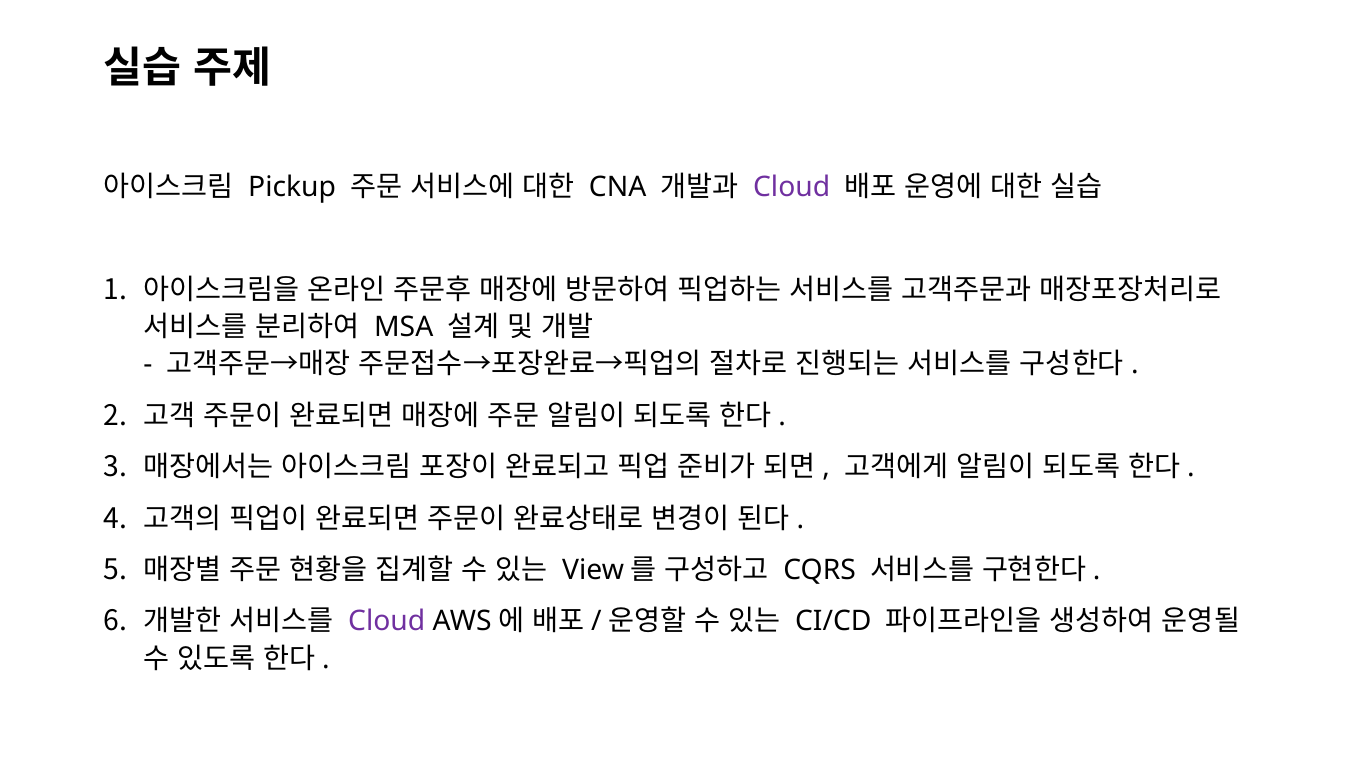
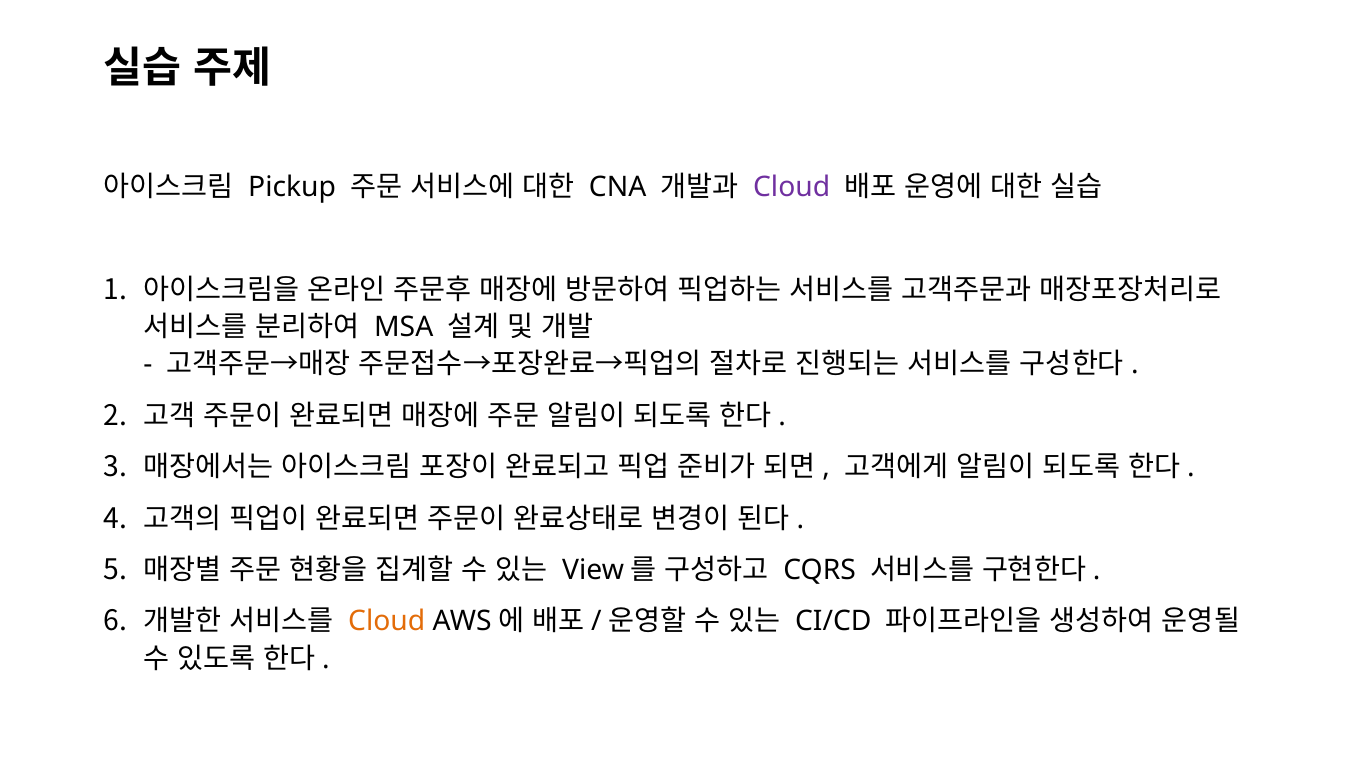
Cloud at (387, 621) colour: purple -> orange
